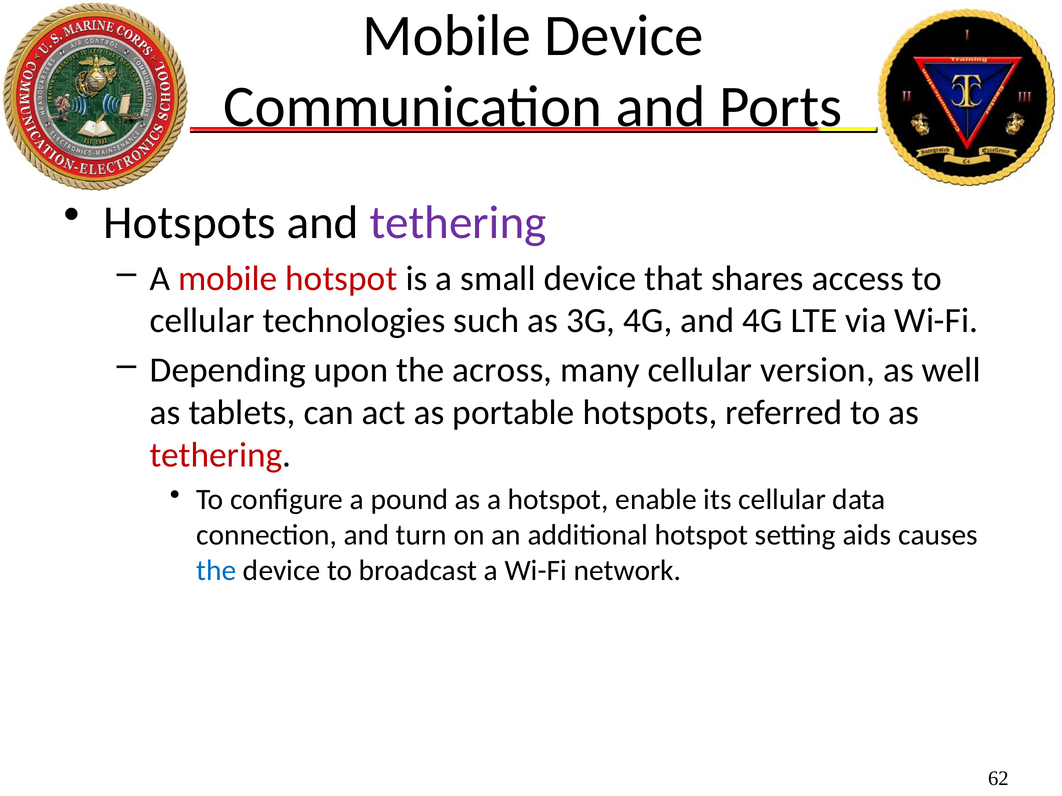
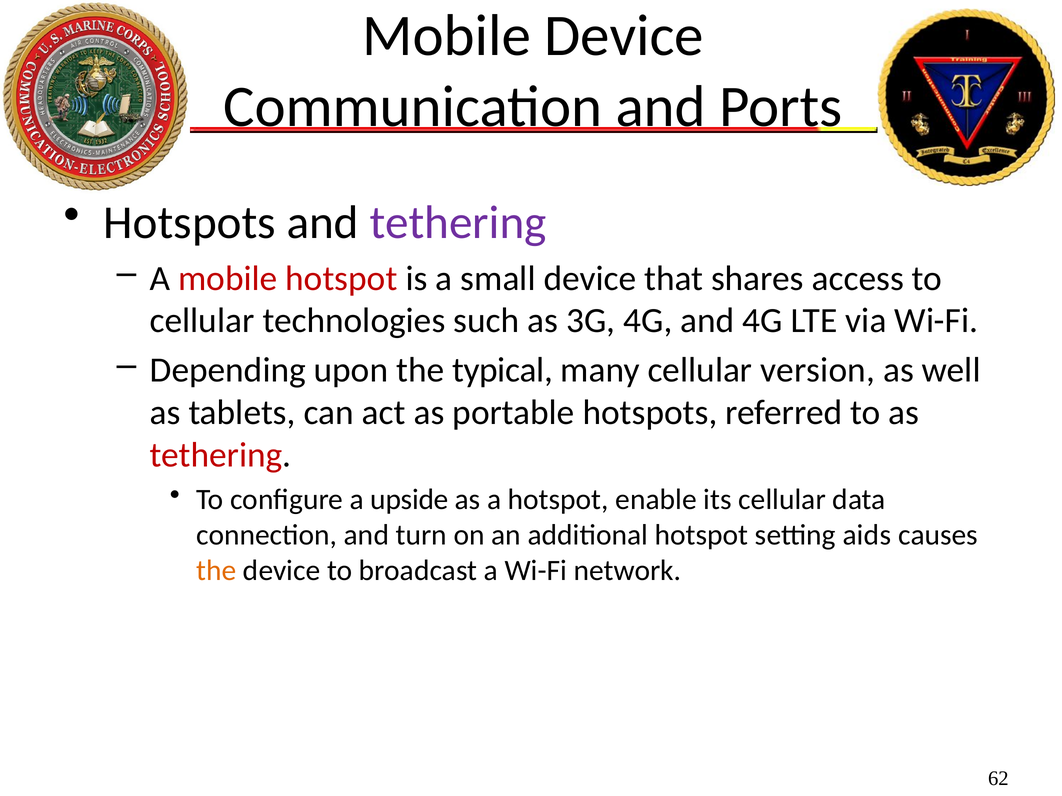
across: across -> typical
pound: pound -> upside
the at (216, 571) colour: blue -> orange
